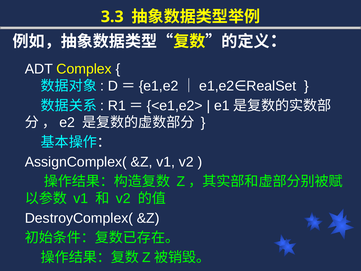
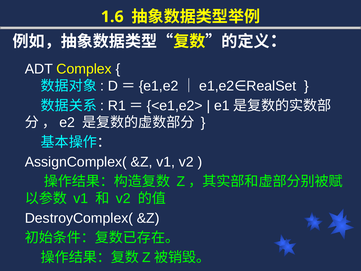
3.3: 3.3 -> 1.6
